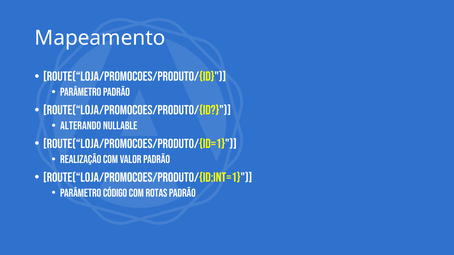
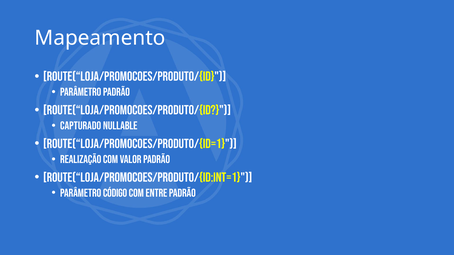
Alterando: Alterando -> Capturado
rotas: rotas -> entre
